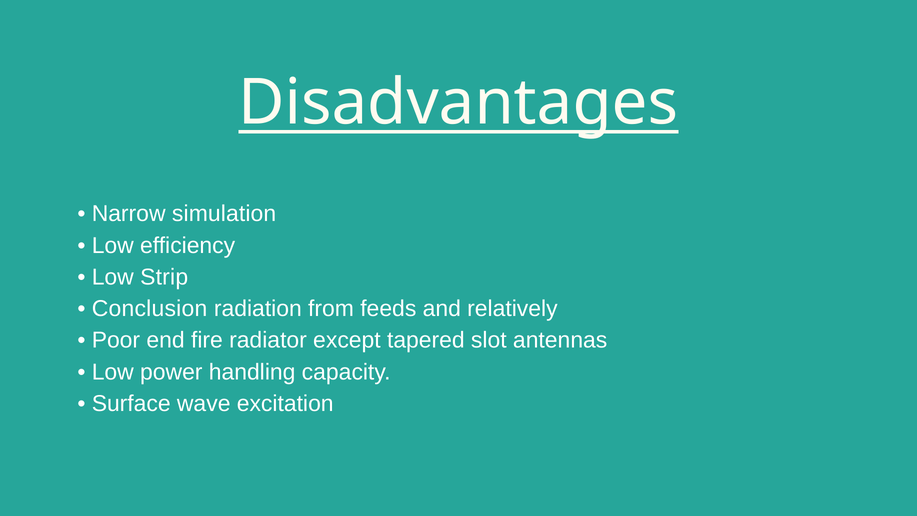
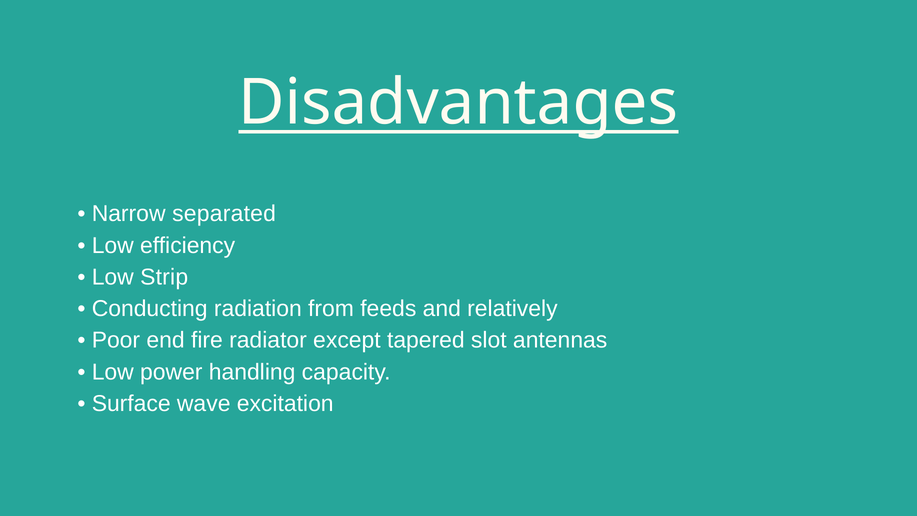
simulation: simulation -> separated
Conclusion: Conclusion -> Conducting
